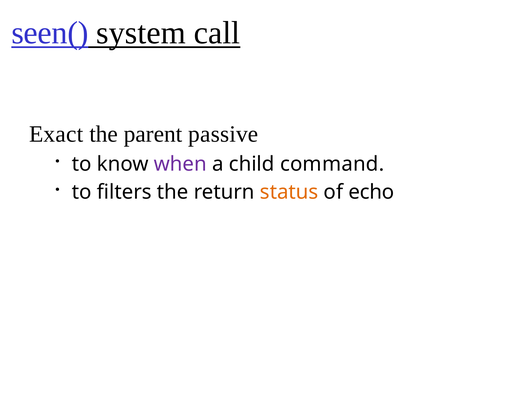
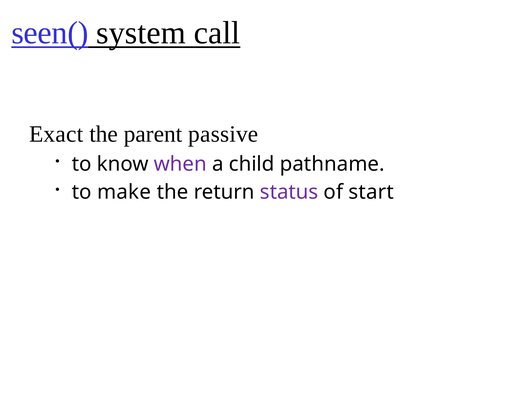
command: command -> pathname
filters: filters -> make
status colour: orange -> purple
echo: echo -> start
